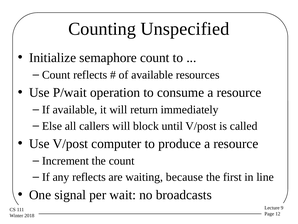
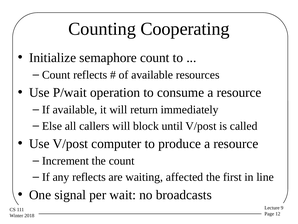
Unspecified: Unspecified -> Cooperating
because: because -> affected
